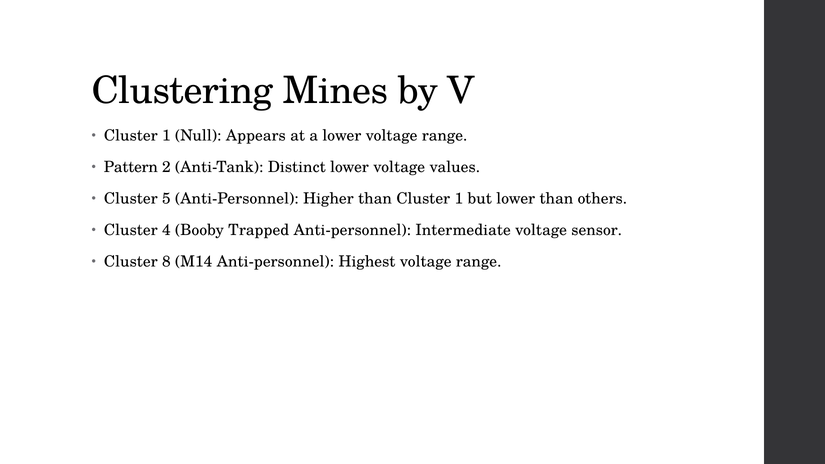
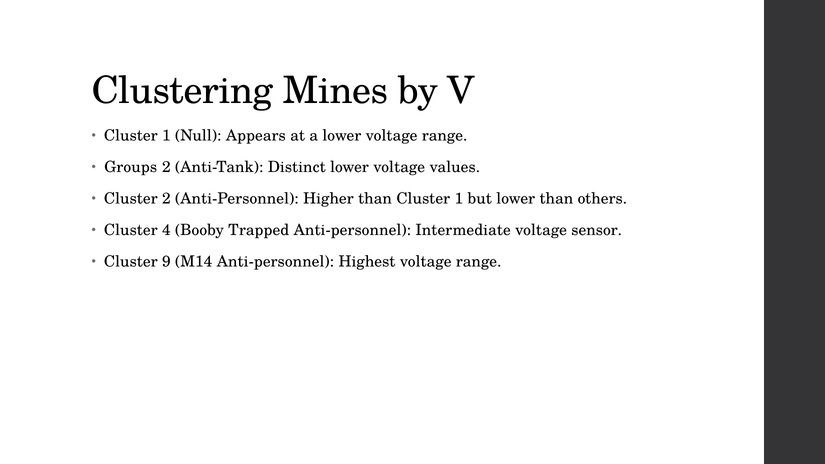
Pattern: Pattern -> Groups
Cluster 5: 5 -> 2
8: 8 -> 9
